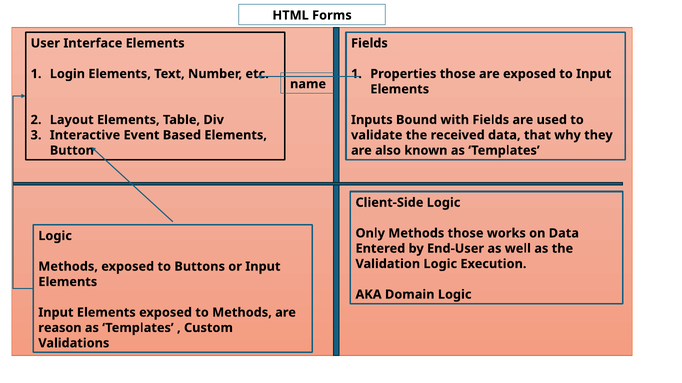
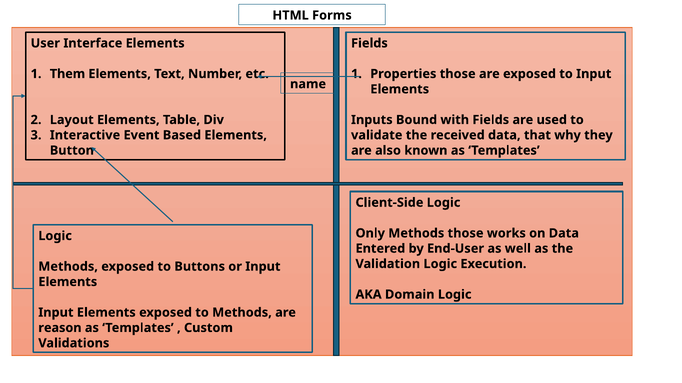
Login: Login -> Them
